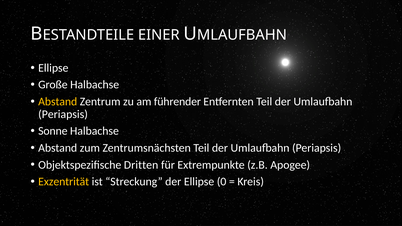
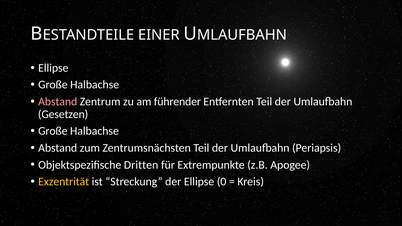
Abstand at (58, 102) colour: yellow -> pink
Periapsis at (63, 114): Periapsis -> Gesetzen
Sonne at (53, 131): Sonne -> Große
